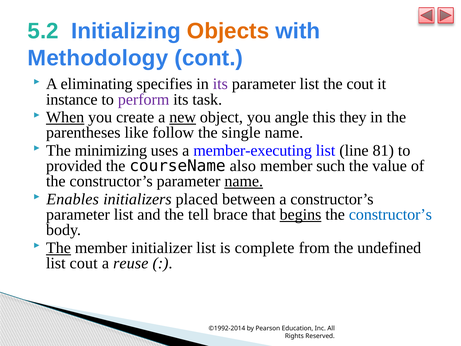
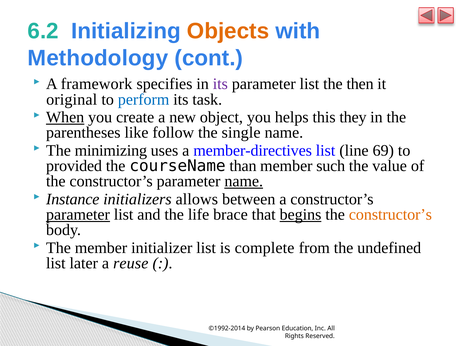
5.2: 5.2 -> 6.2
eliminating: eliminating -> framework
the cout: cout -> then
instance: instance -> original
perform colour: purple -> blue
new underline: present -> none
angle: angle -> helps
member-executing: member-executing -> member-directives
81: 81 -> 69
also: also -> than
Enables: Enables -> Instance
placed: placed -> allows
parameter at (78, 214) underline: none -> present
tell: tell -> life
constructor’s at (390, 214) colour: blue -> orange
The at (58, 248) underline: present -> none
list cout: cout -> later
